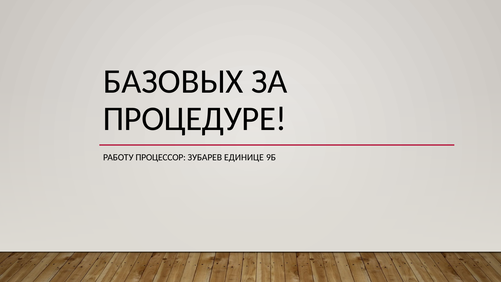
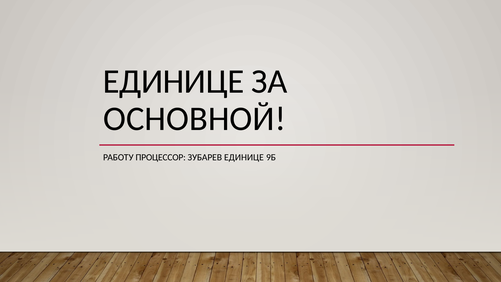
БАЗОВЫХ at (173, 81): БАЗОВЫХ -> ЕДИНИЦЕ
ПРОЦЕДУРЕ: ПРОЦЕДУРЕ -> ОСНОВНОЙ
